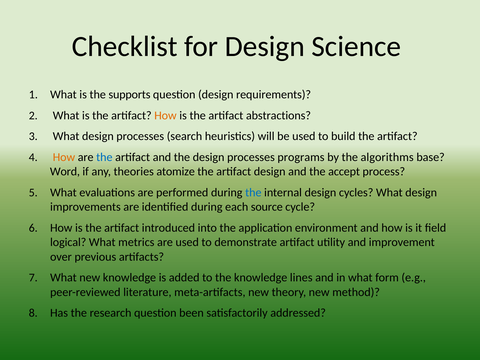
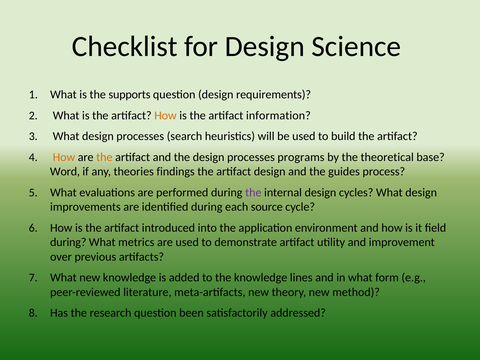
abstractions: abstractions -> information
the at (104, 157) colour: blue -> orange
algorithms: algorithms -> theoretical
atomize: atomize -> findings
accept: accept -> guides
the at (253, 193) colour: blue -> purple
logical at (68, 242): logical -> during
